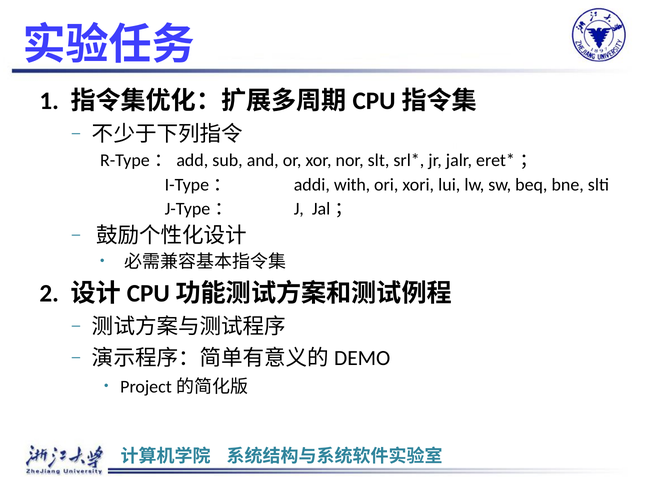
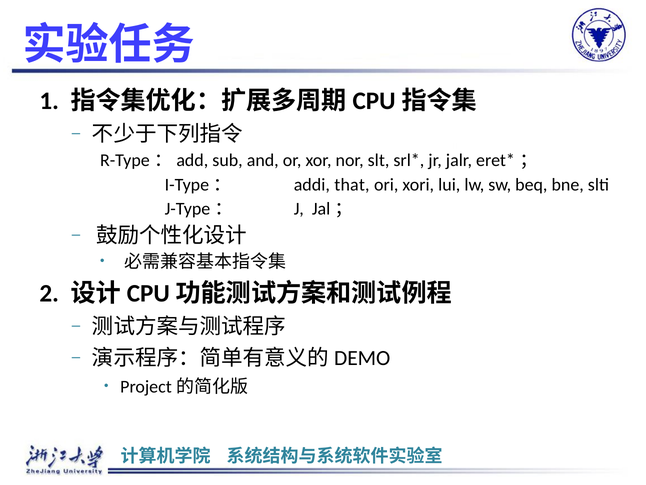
with: with -> that
